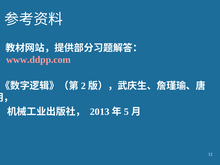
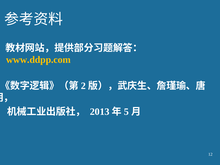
www.ddpp.com colour: pink -> yellow
